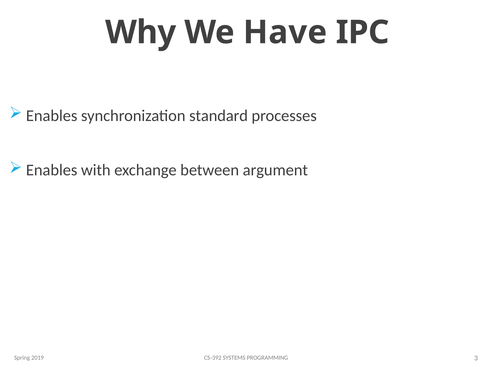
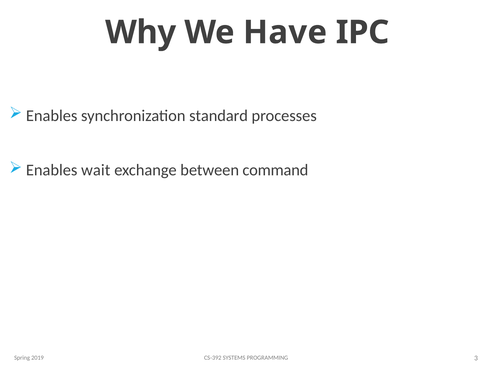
with: with -> wait
argument: argument -> command
